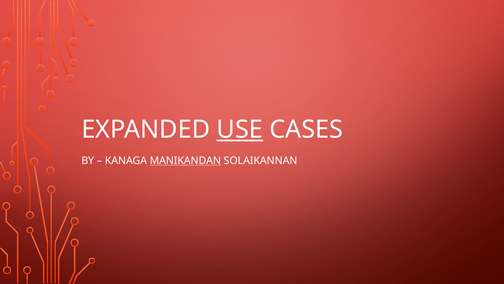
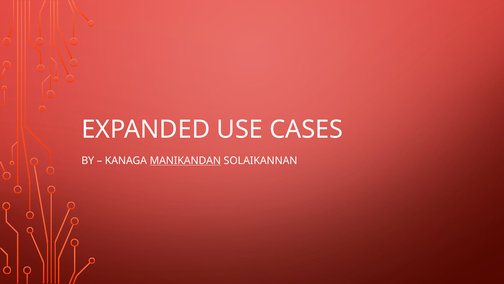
USE underline: present -> none
